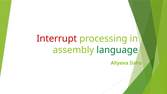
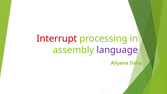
language colour: green -> purple
